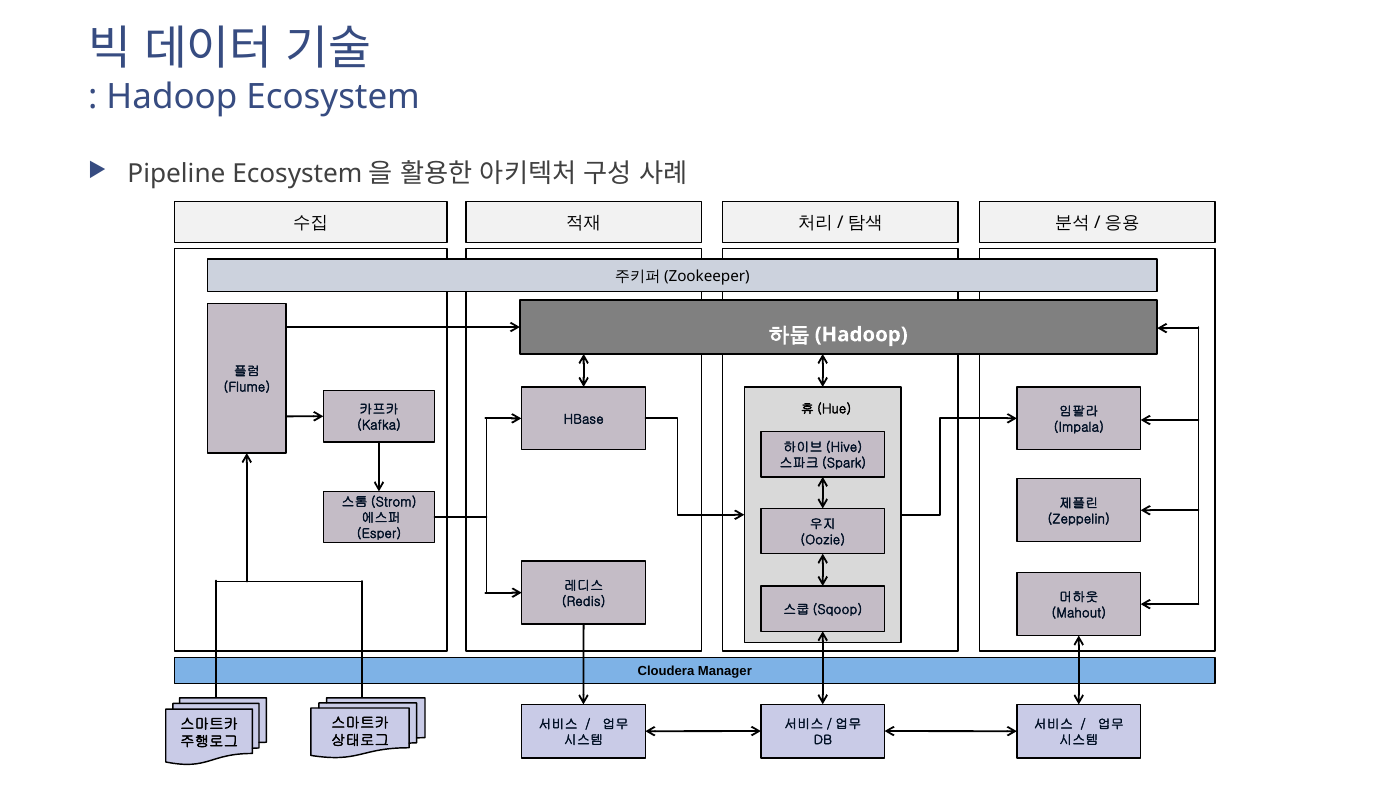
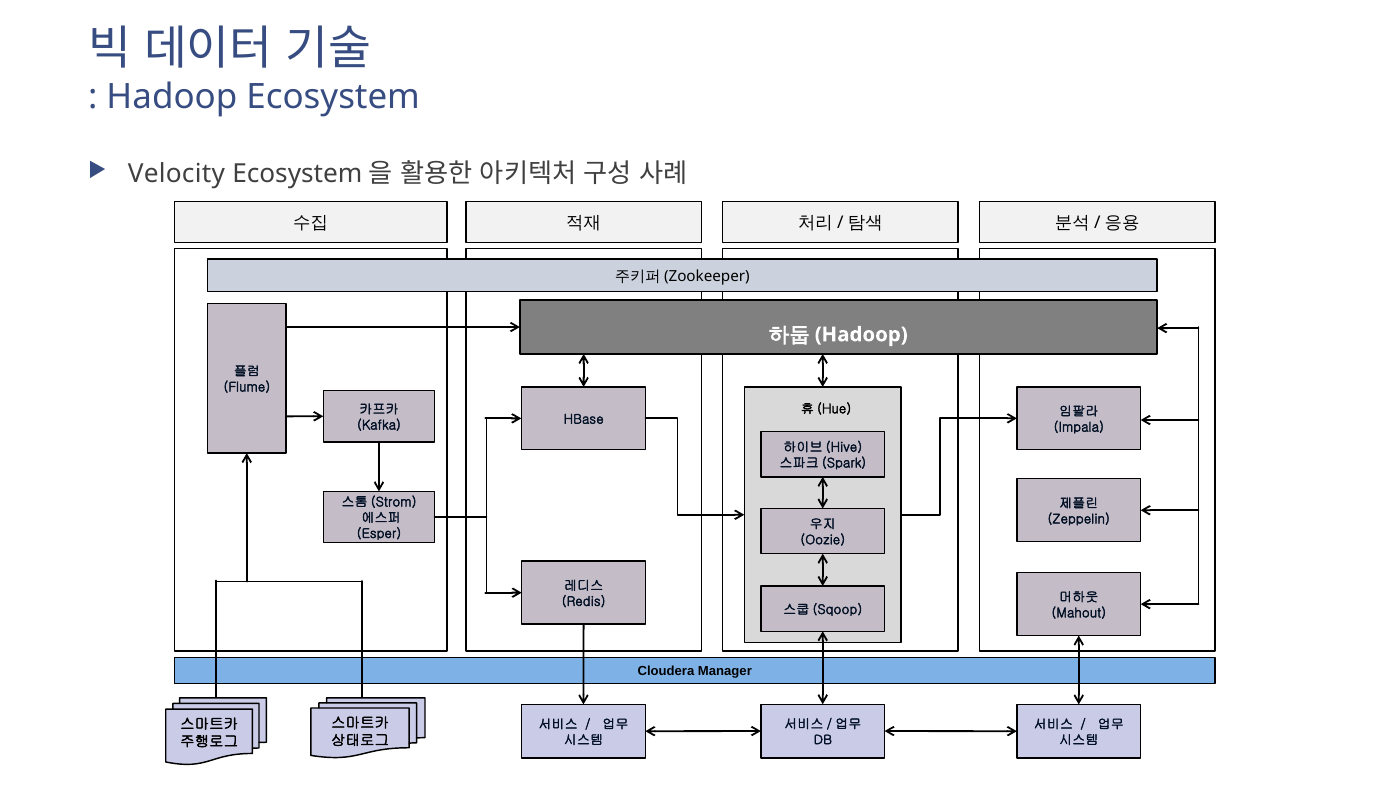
Pipeline: Pipeline -> Velocity
